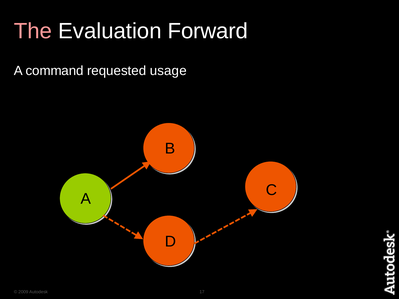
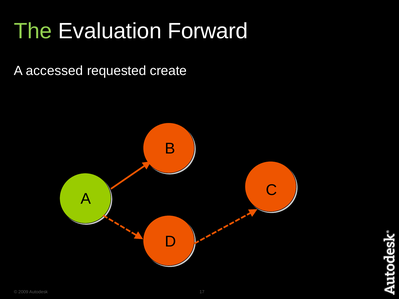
The colour: pink -> light green
command: command -> accessed
usage: usage -> create
